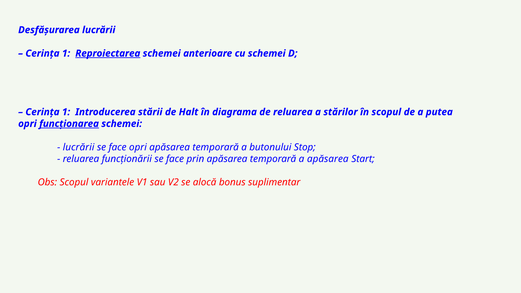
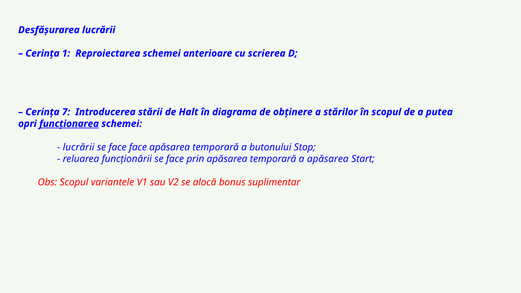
Reproiectarea underline: present -> none
cu schemei: schemei -> scrierea
1 at (66, 112): 1 -> 7
de reluarea: reluarea -> obținere
face opri: opri -> face
